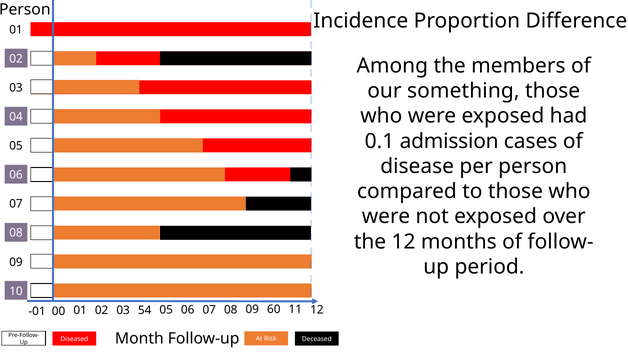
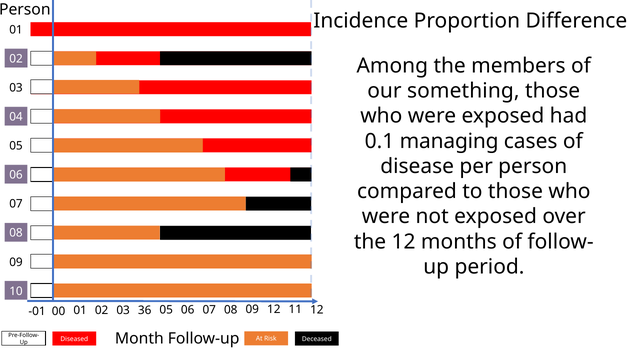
admission: admission -> managing
54: 54 -> 36
09 60: 60 -> 12
